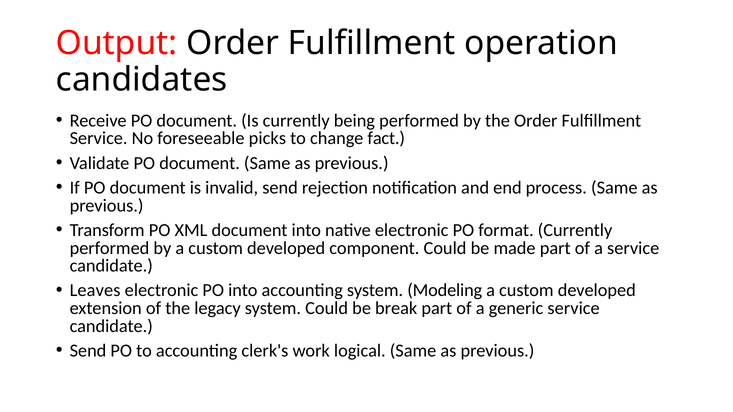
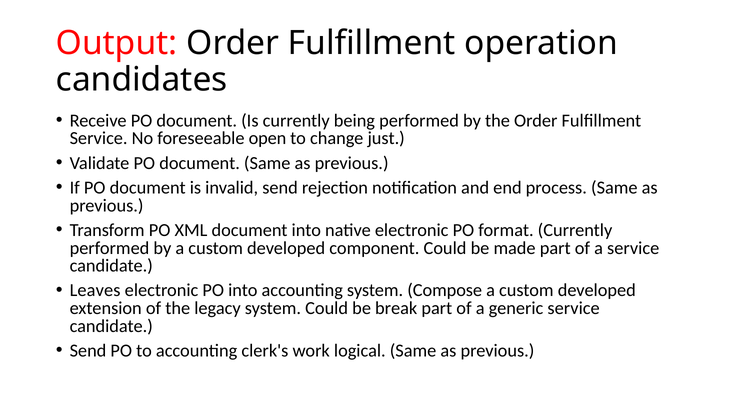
picks: picks -> open
fact: fact -> just
Modeling: Modeling -> Compose
